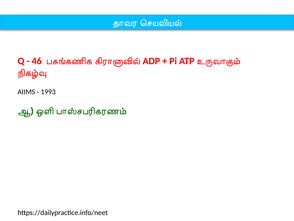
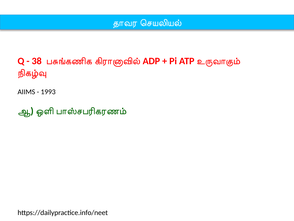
46: 46 -> 38
